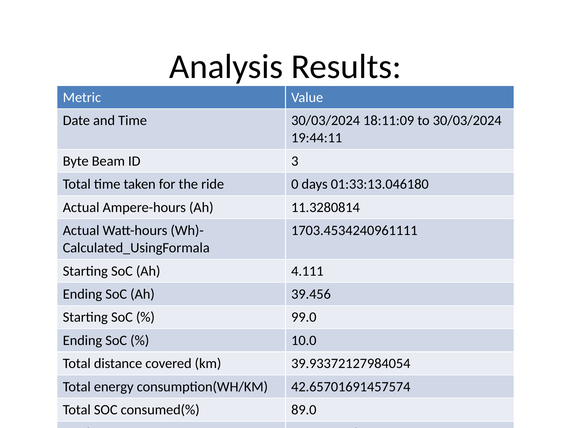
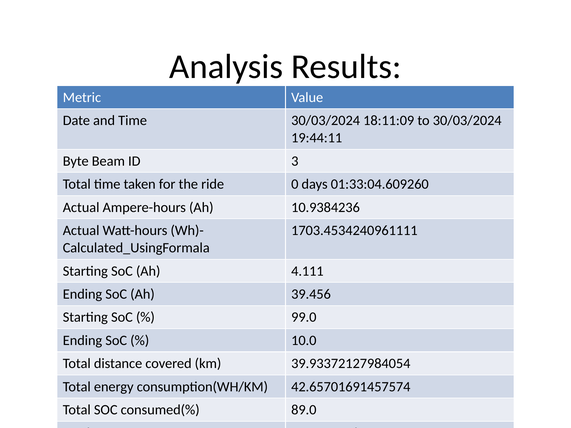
01:33:13.046180: 01:33:13.046180 -> 01:33:04.609260
11.3280814: 11.3280814 -> 10.9384236
